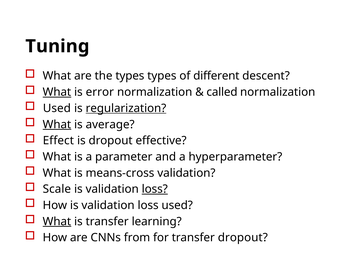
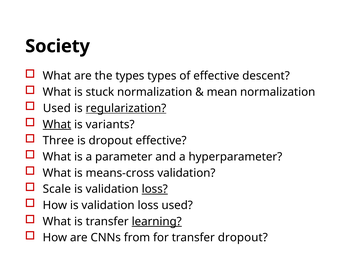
Tuning: Tuning -> Society
of different: different -> effective
What at (57, 92) underline: present -> none
error: error -> stuck
called: called -> mean
average: average -> variants
Effect: Effect -> Three
What at (57, 221) underline: present -> none
learning underline: none -> present
